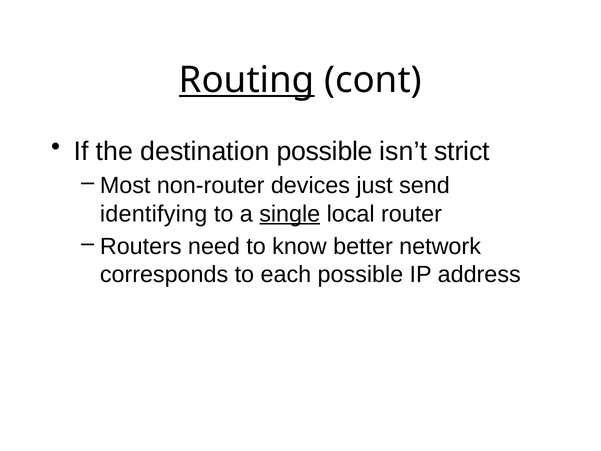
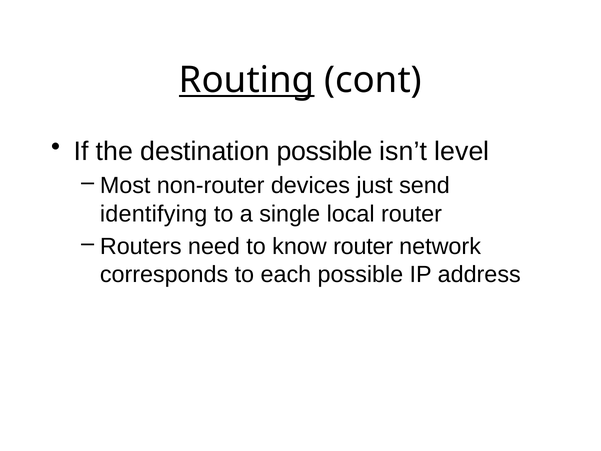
strict: strict -> level
single underline: present -> none
know better: better -> router
